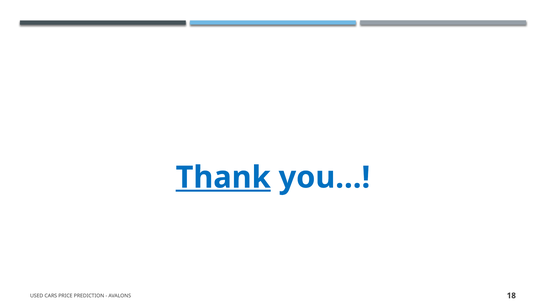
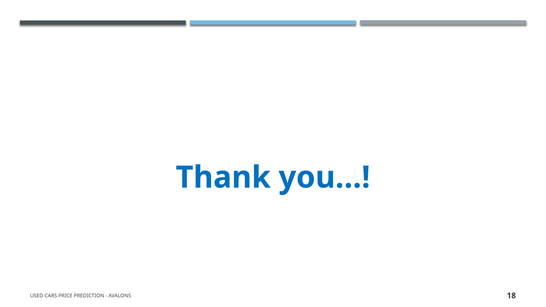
Thank underline: present -> none
